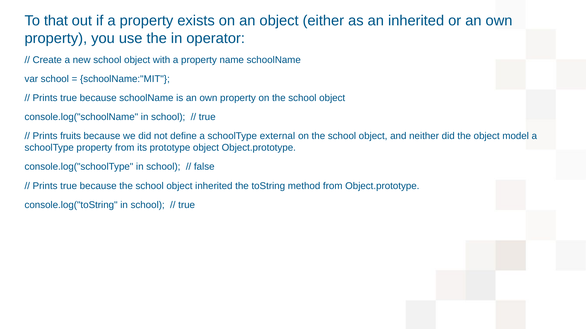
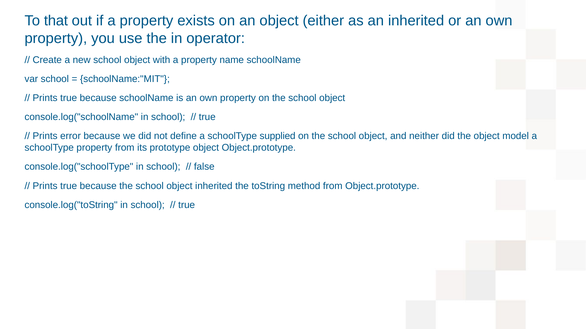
fruits: fruits -> error
external: external -> supplied
